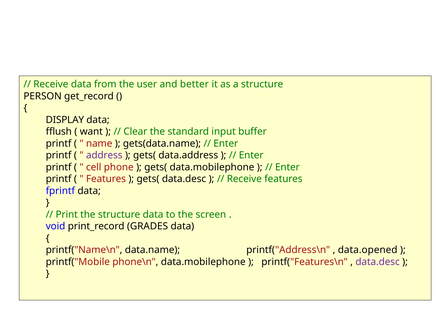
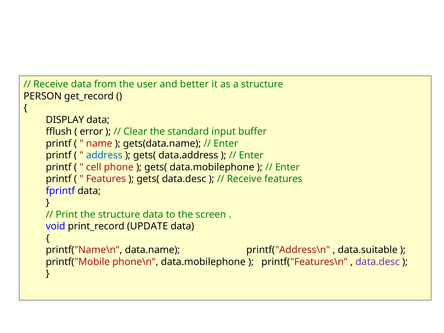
want: want -> error
address colour: purple -> blue
GRADES: GRADES -> UPDATE
data.opened: data.opened -> data.suitable
